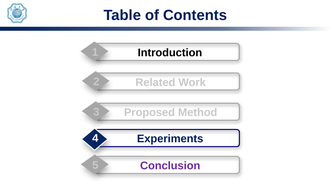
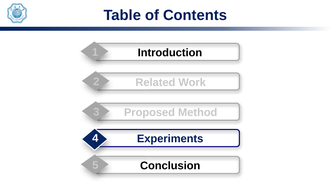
Conclusion colour: purple -> black
